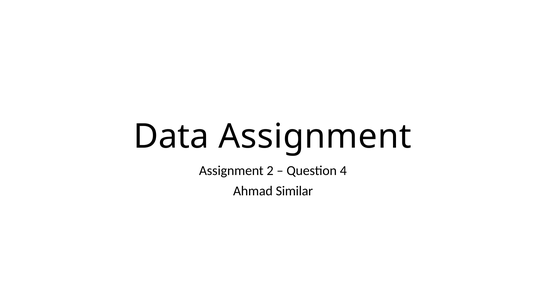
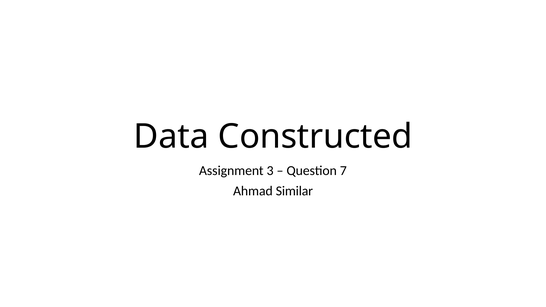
Data Assignment: Assignment -> Constructed
2: 2 -> 3
4: 4 -> 7
